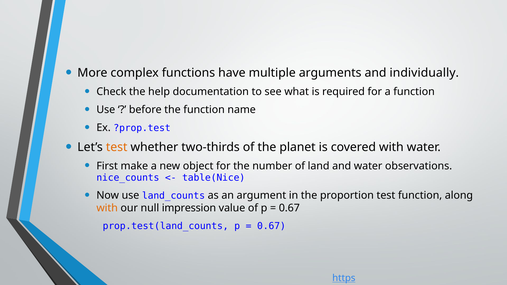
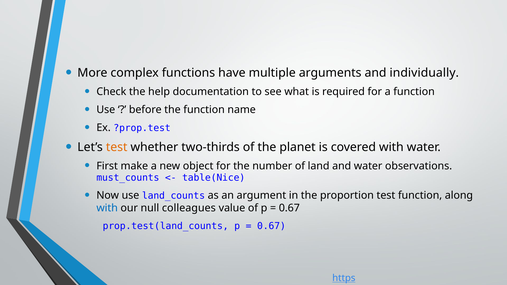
nice_counts: nice_counts -> must_counts
with at (107, 208) colour: orange -> blue
impression: impression -> colleagues
